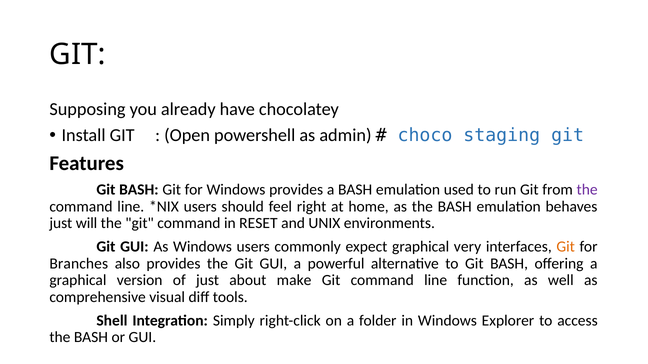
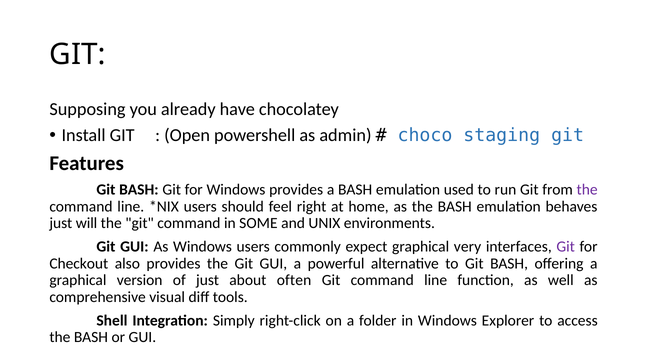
RESET: RESET -> SOME
Git at (566, 247) colour: orange -> purple
Branches: Branches -> Checkout
make: make -> often
